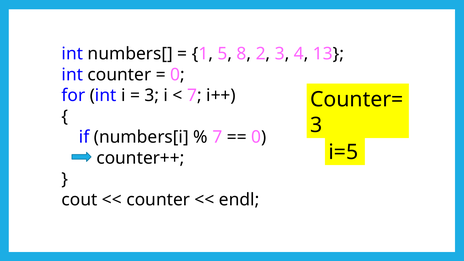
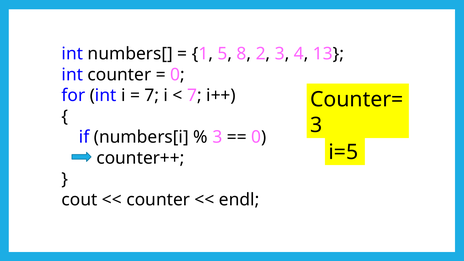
3 at (152, 95): 3 -> 7
7 at (217, 137): 7 -> 3
